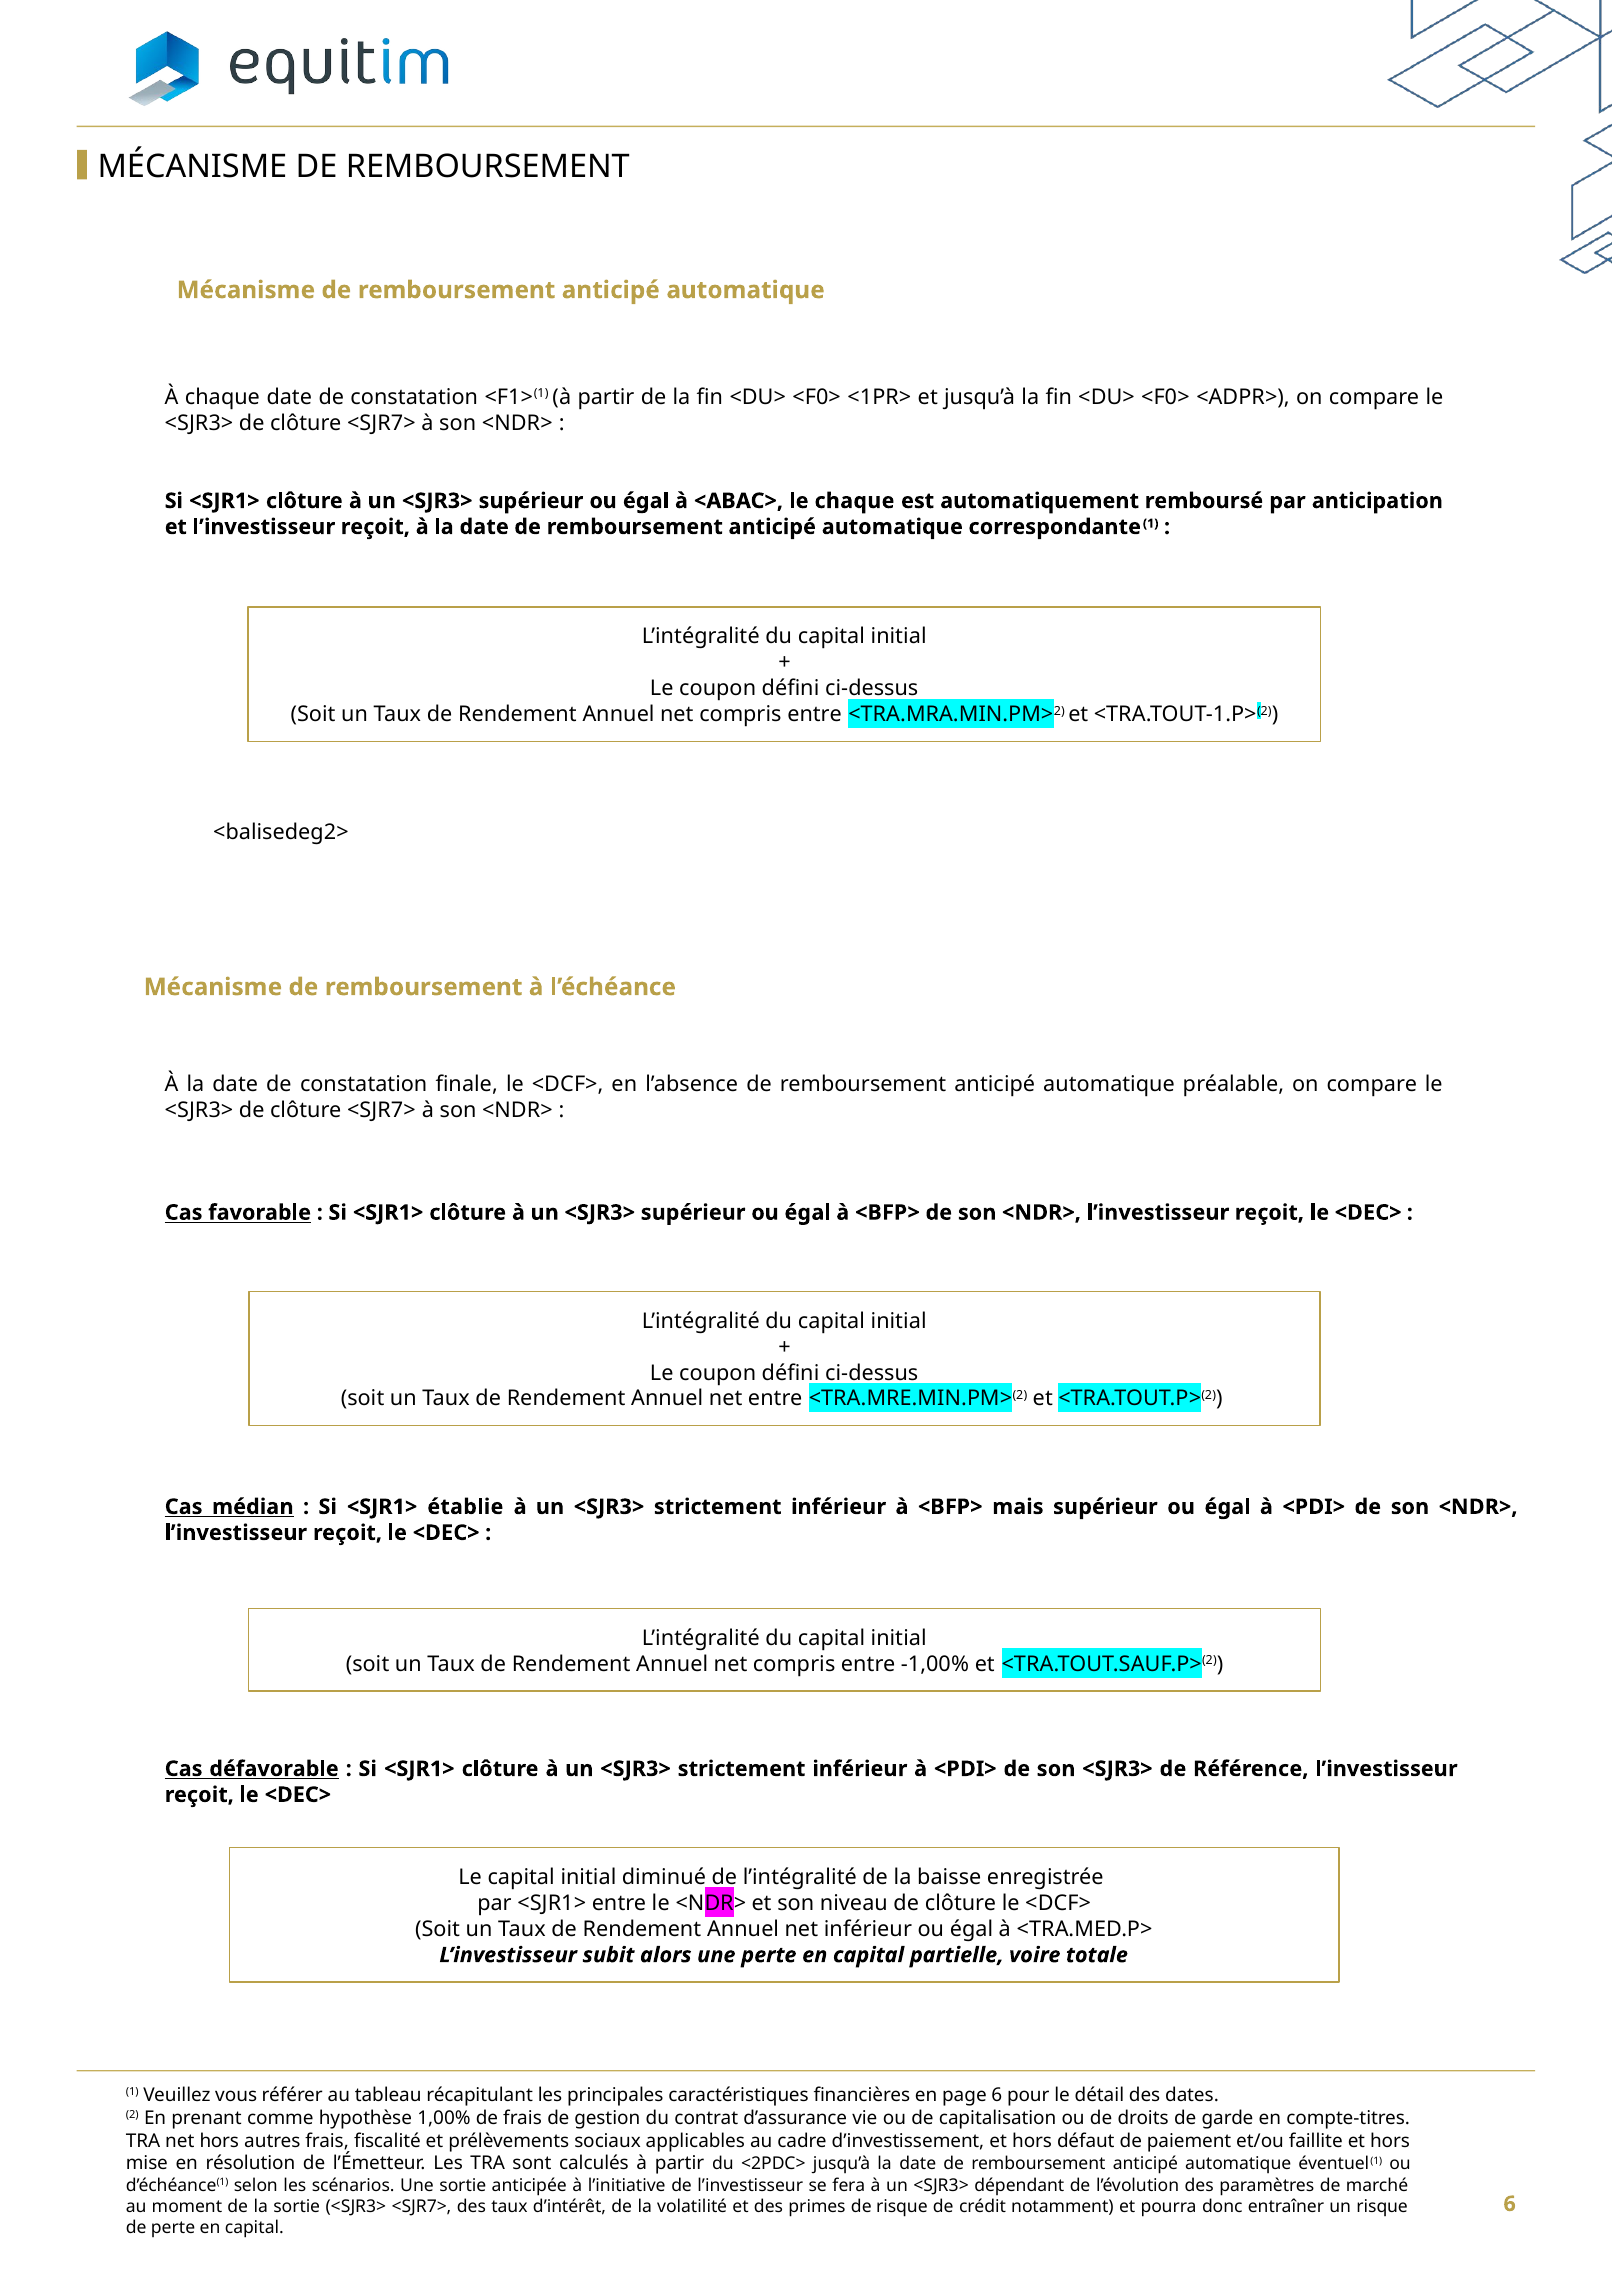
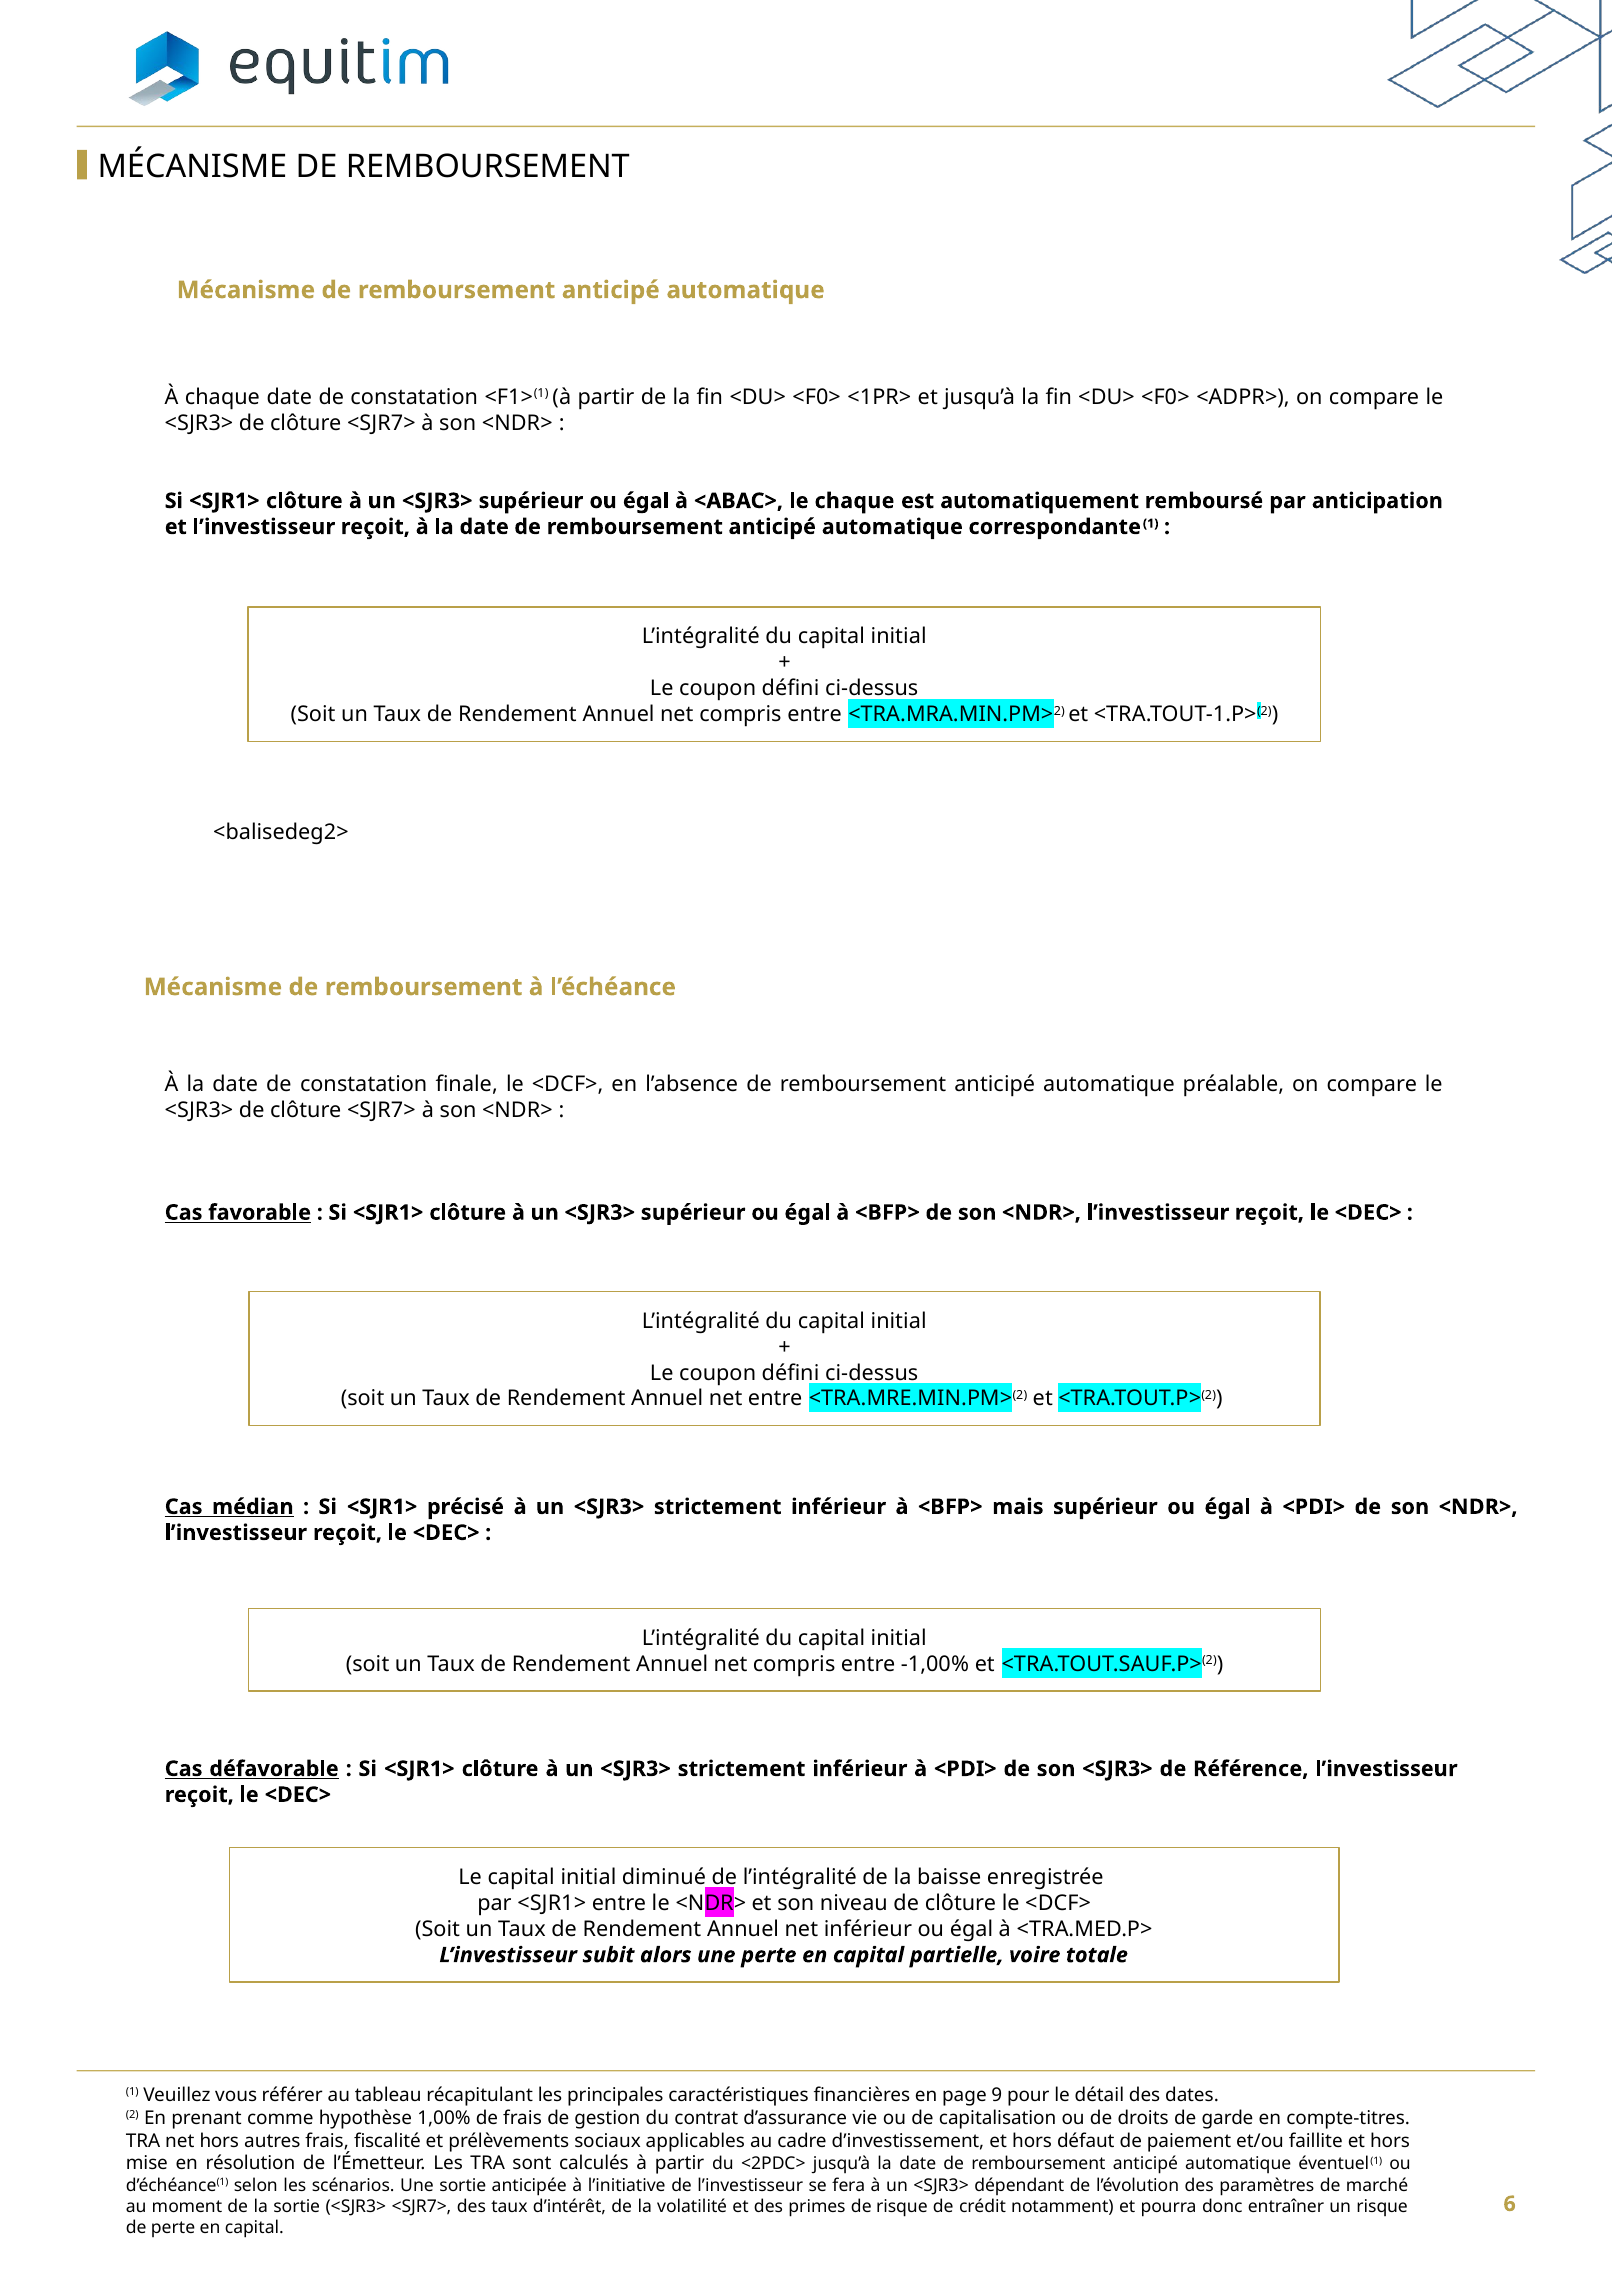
établie: établie -> précisé
page 6: 6 -> 9
